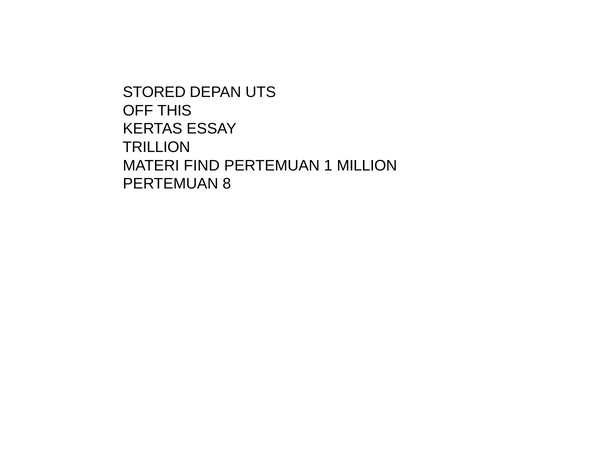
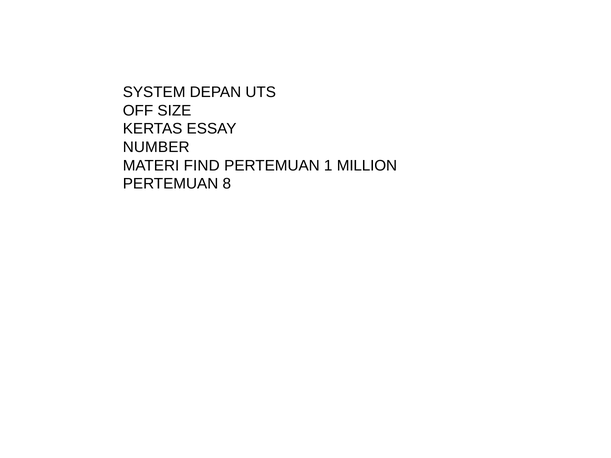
STORED: STORED -> SYSTEM
THIS: THIS -> SIZE
TRILLION: TRILLION -> NUMBER
